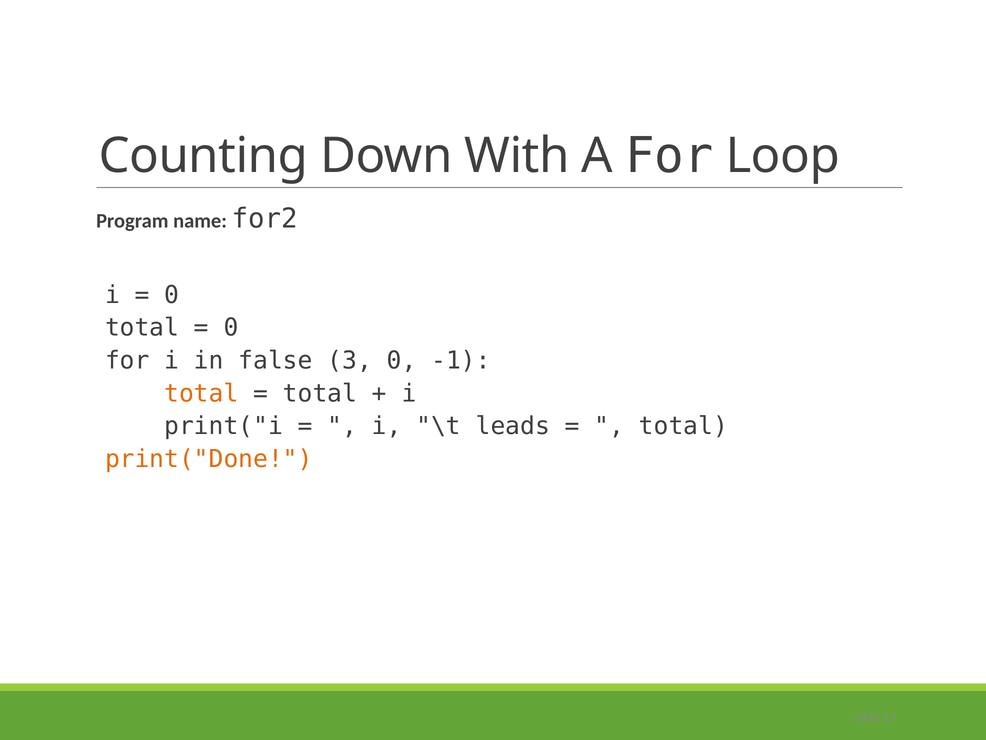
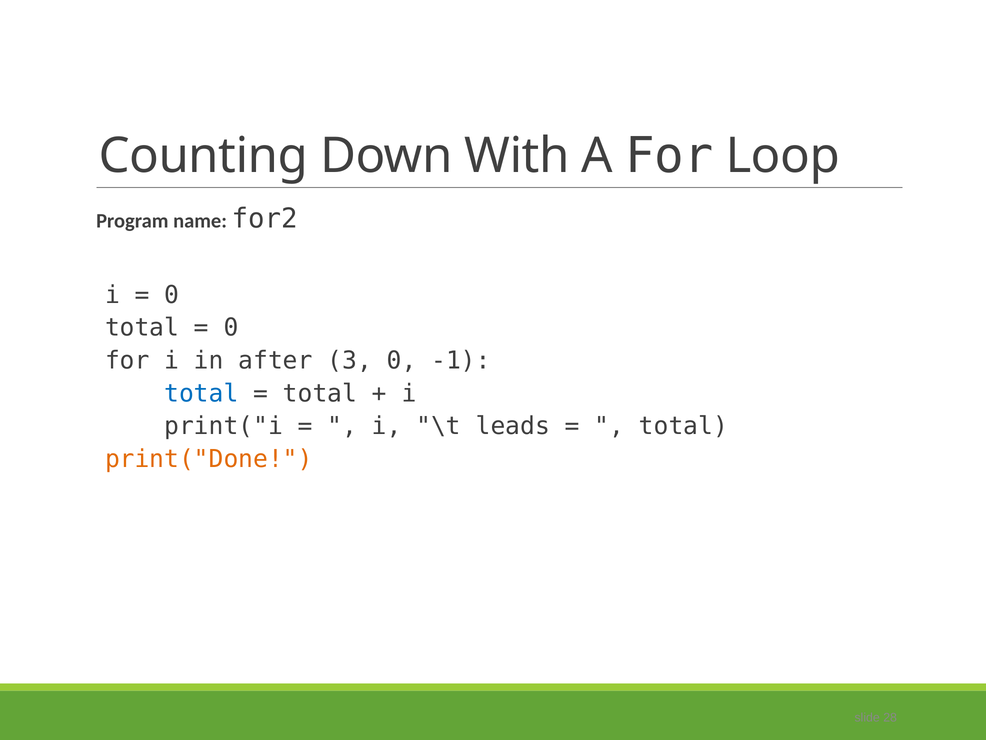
false: false -> after
total at (201, 393) colour: orange -> blue
17: 17 -> 28
